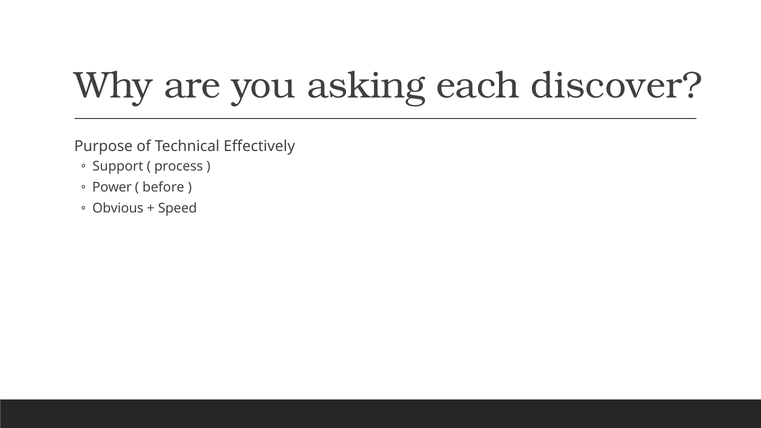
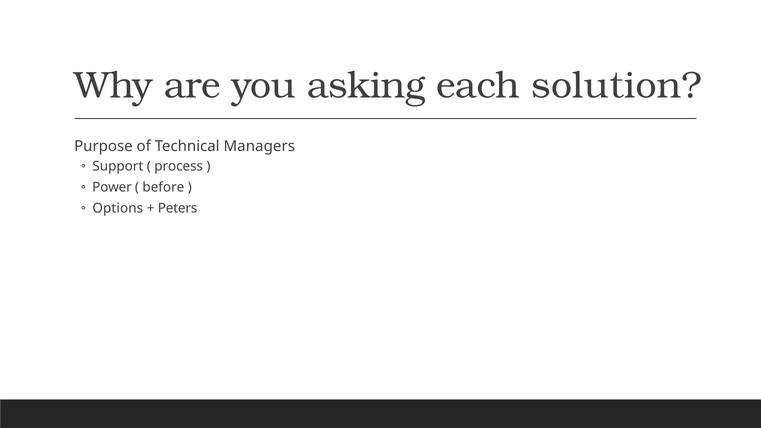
discover: discover -> solution
Effectively: Effectively -> Managers
Obvious: Obvious -> Options
Speed: Speed -> Peters
